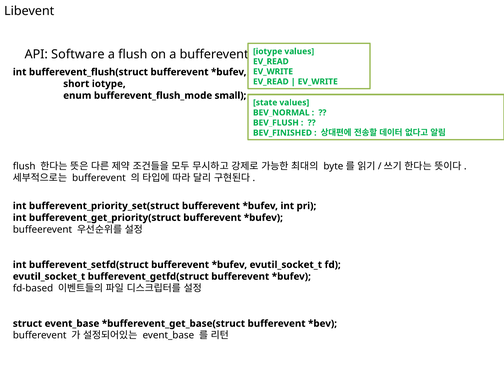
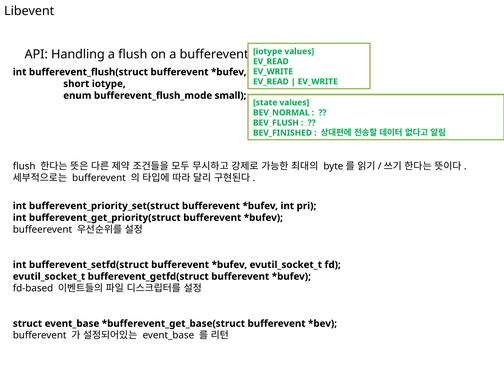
Software: Software -> Handling
